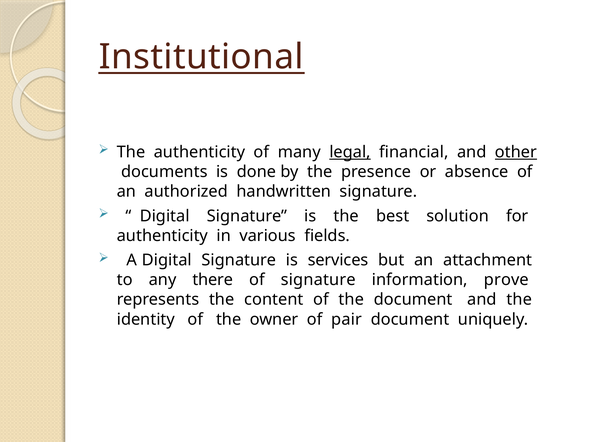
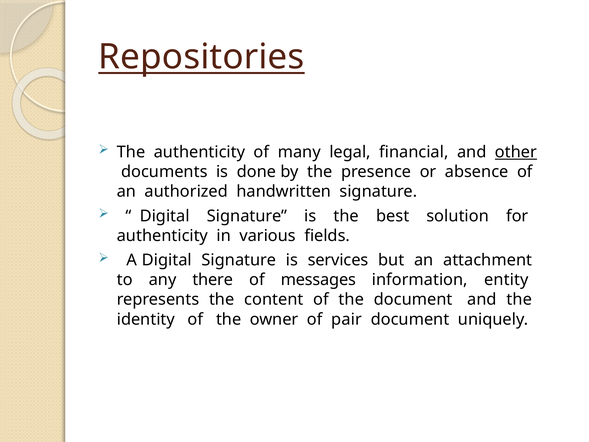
Institutional: Institutional -> Repositories
legal underline: present -> none
of signature: signature -> messages
prove: prove -> entity
